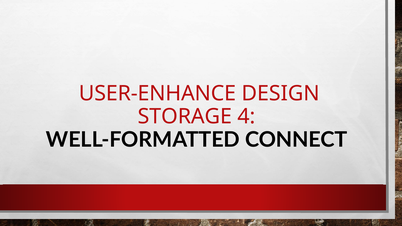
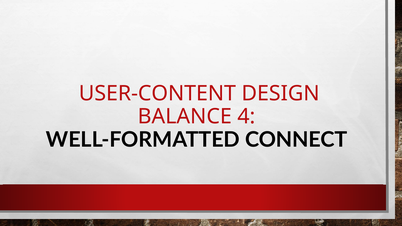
USER-ENHANCE: USER-ENHANCE -> USER-CONTENT
STORAGE: STORAGE -> BALANCE
